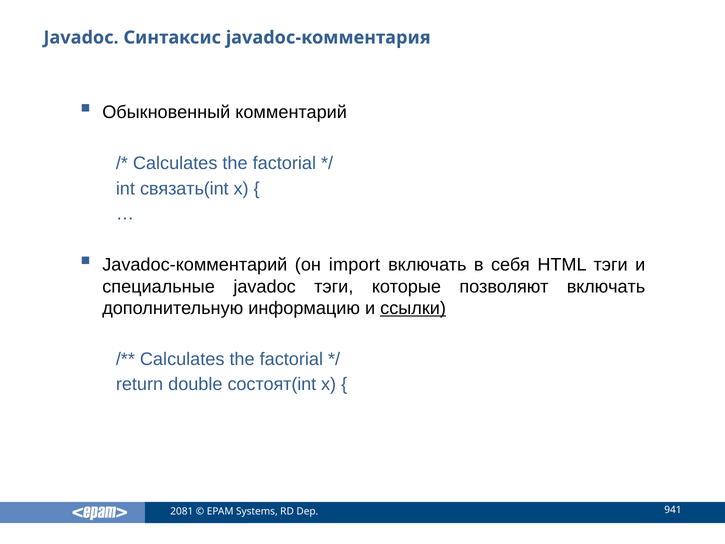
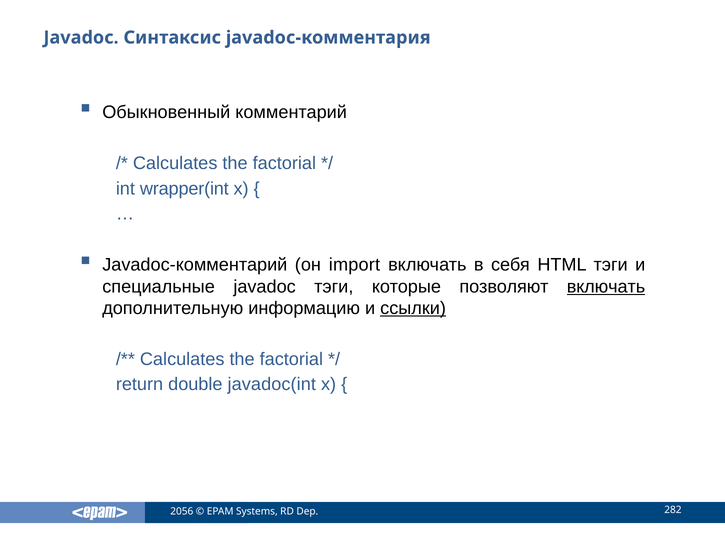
связать(int: связать(int -> wrapper(int
включать at (606, 286) underline: none -> present
состоят(int: состоят(int -> javadoc(int
2081: 2081 -> 2056
941: 941 -> 282
